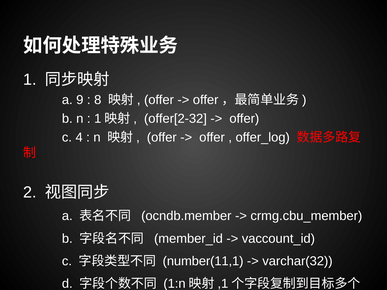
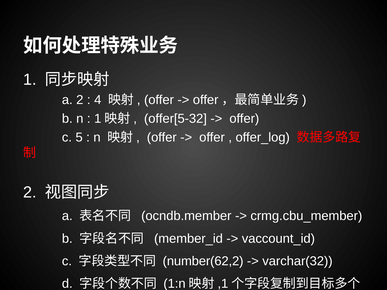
a 9: 9 -> 2
8: 8 -> 4
offer[2-32: offer[2-32 -> offer[5-32
4: 4 -> 5
number(11,1: number(11,1 -> number(62,2
